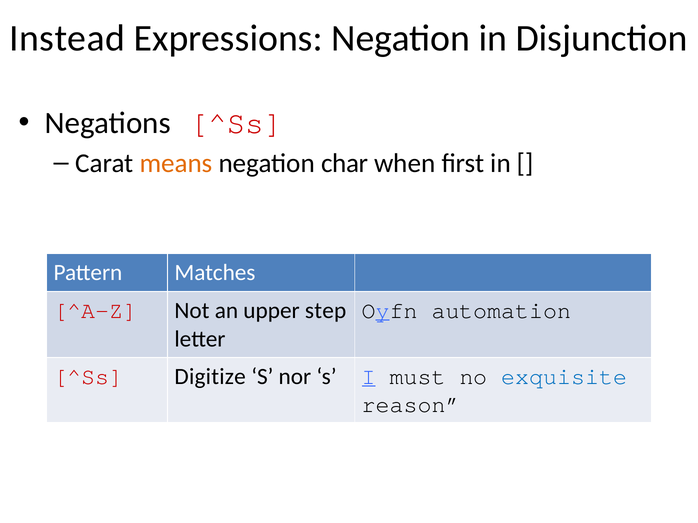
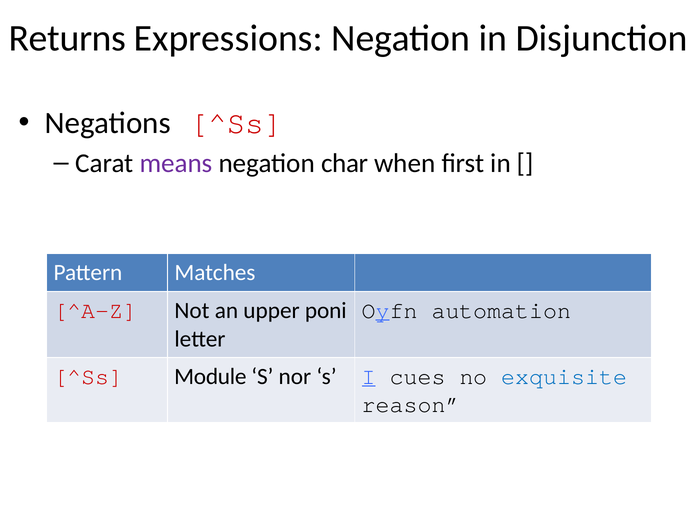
Instead: Instead -> Returns
means colour: orange -> purple
step: step -> poni
Digitize: Digitize -> Module
must: must -> cues
